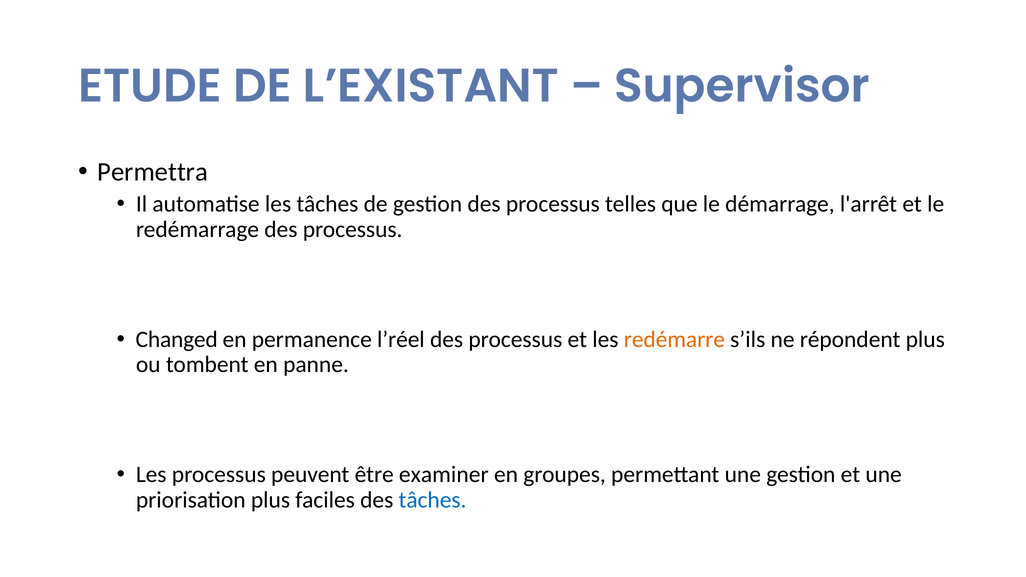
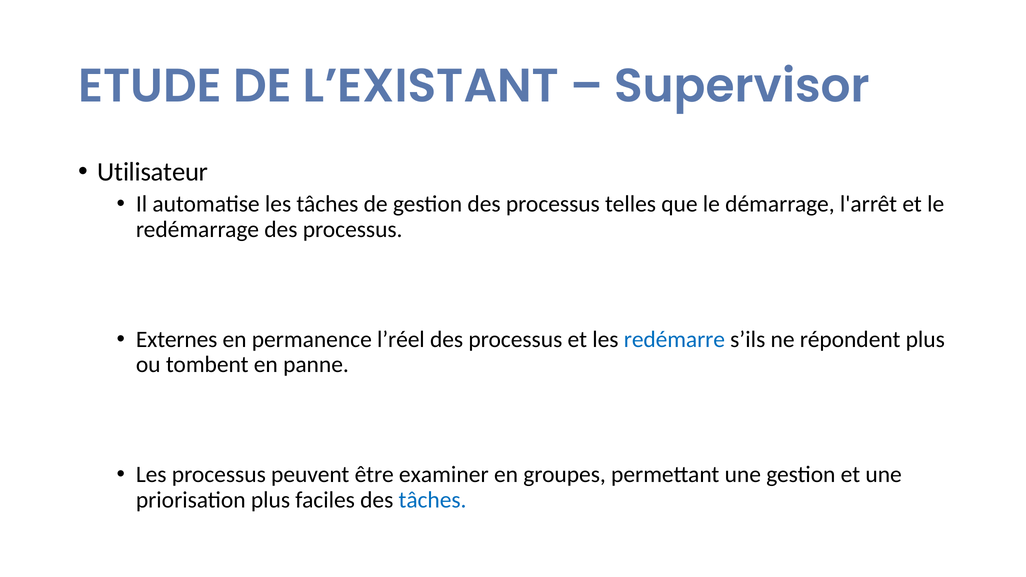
Permettra: Permettra -> Utilisateur
Changed: Changed -> Externes
redémarre colour: orange -> blue
